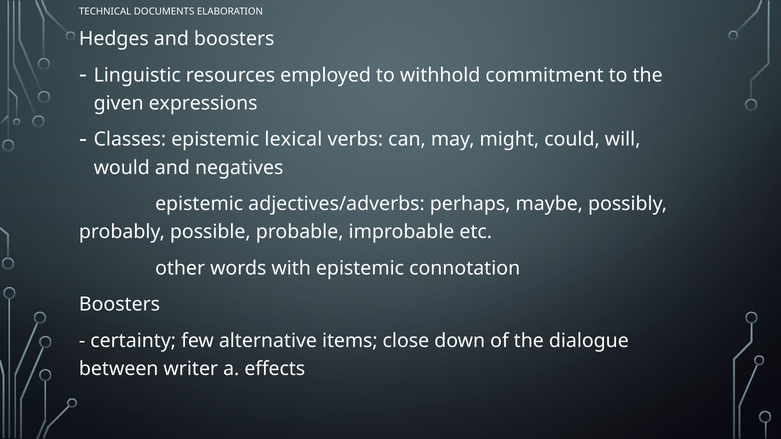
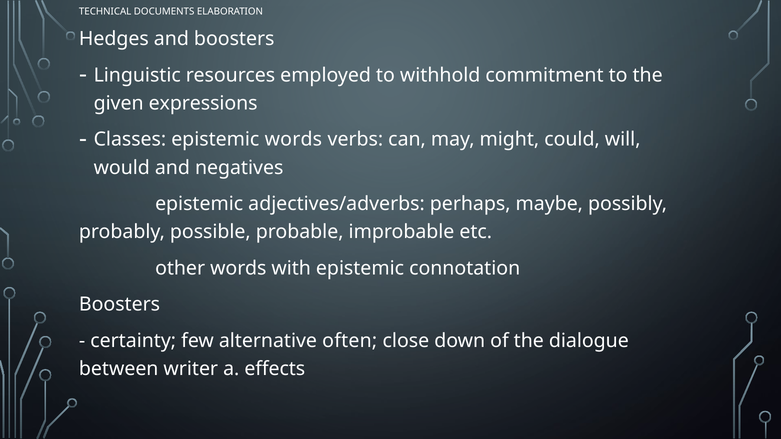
epistemic lexical: lexical -> words
items: items -> often
